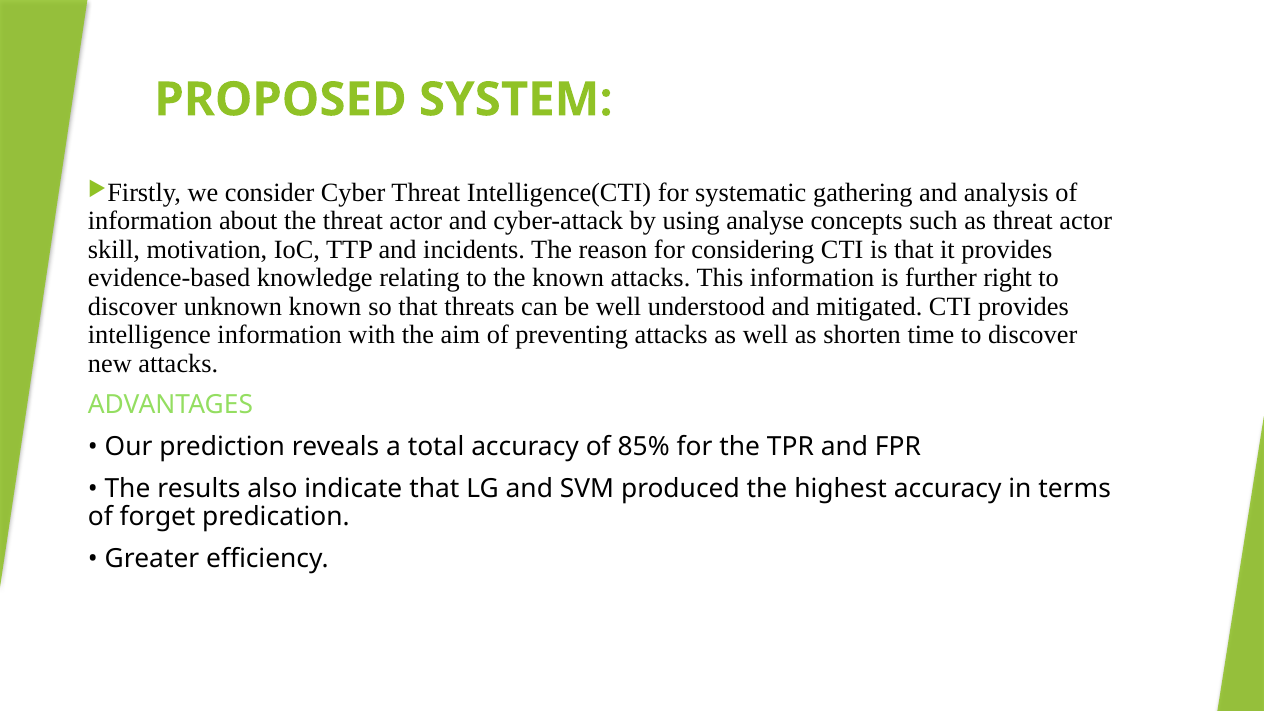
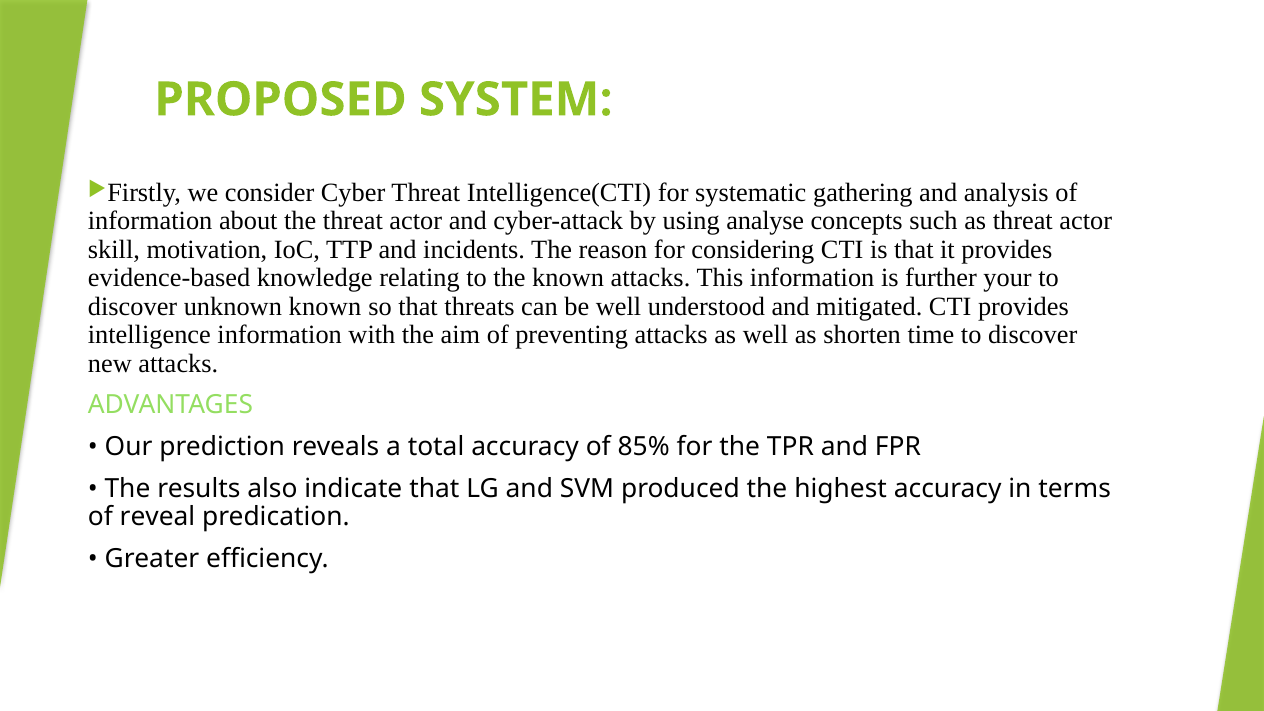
right: right -> your
forget: forget -> reveal
